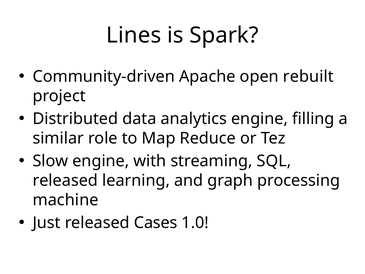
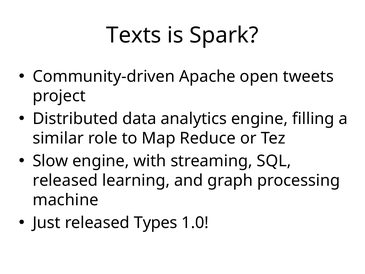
Lines: Lines -> Texts
rebuilt: rebuilt -> tweets
Cases: Cases -> Types
